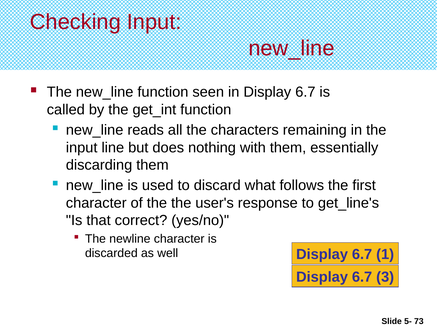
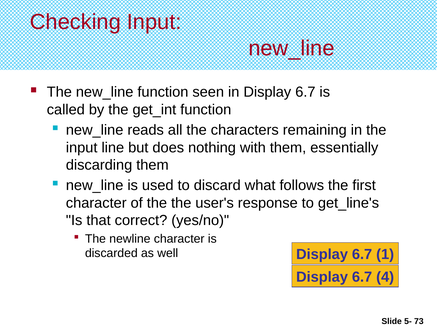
3: 3 -> 4
